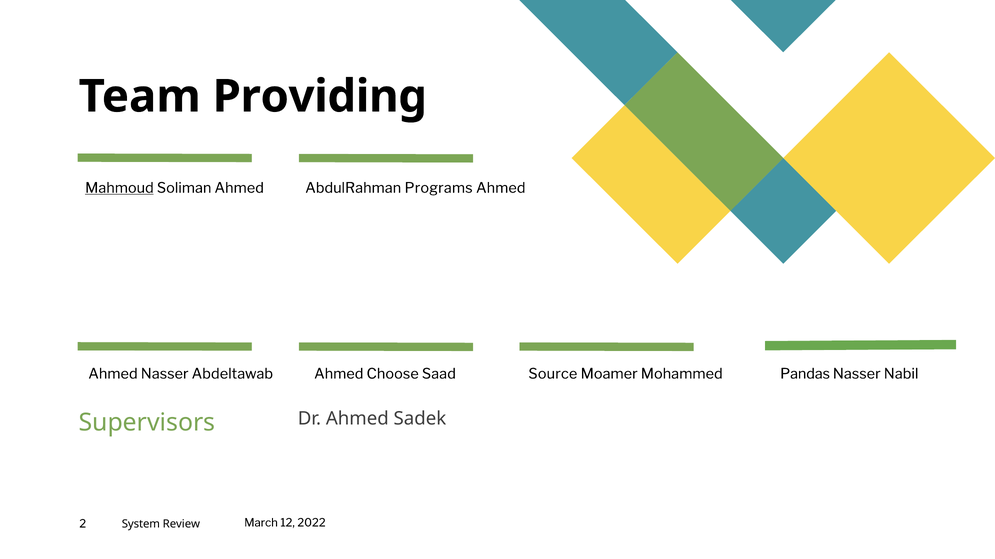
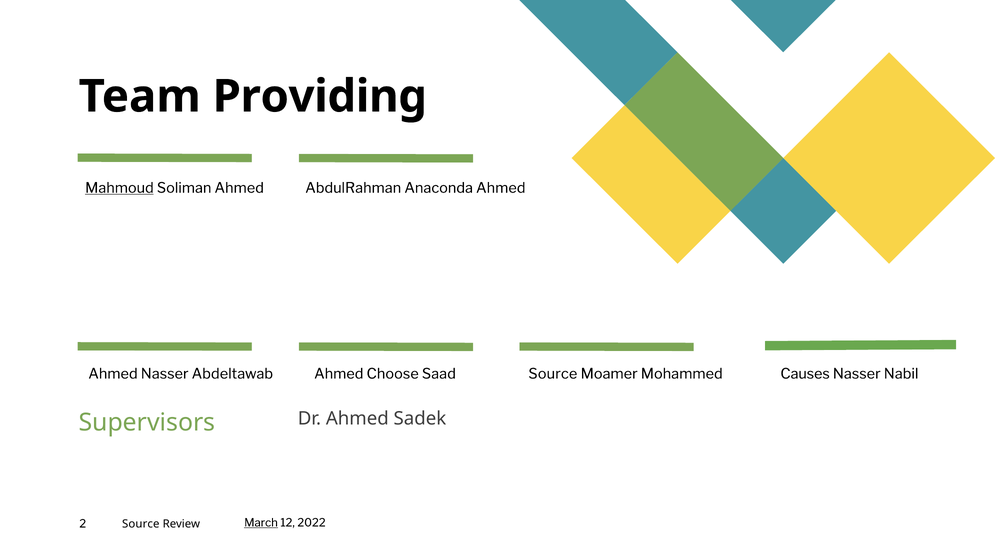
Programs: Programs -> Anaconda
Pandas: Pandas -> Causes
March underline: none -> present
System at (141, 524): System -> Source
